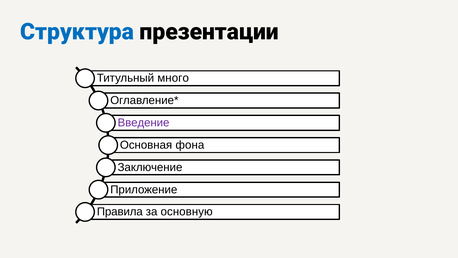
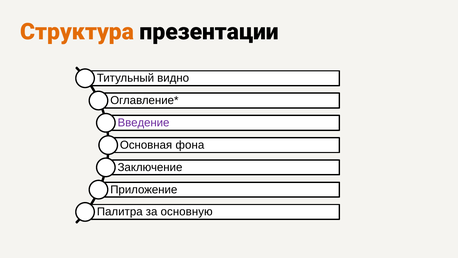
Структура colour: blue -> orange
много: много -> видно
Правила: Правила -> Палитра
